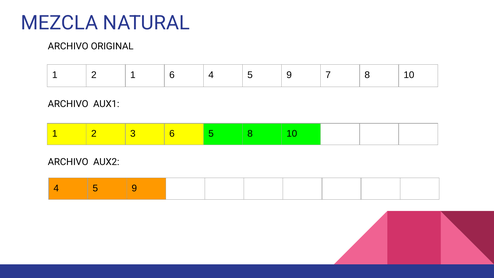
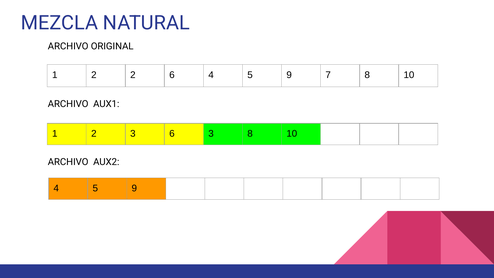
2 1: 1 -> 2
6 5: 5 -> 3
